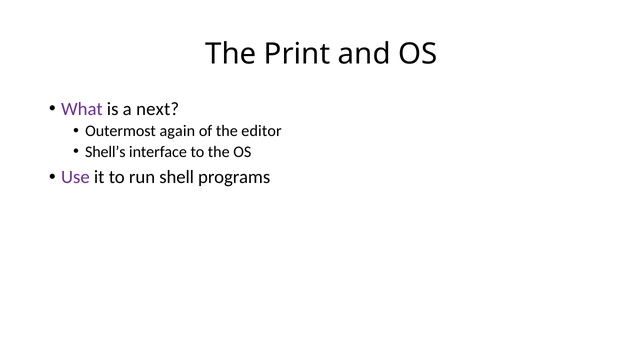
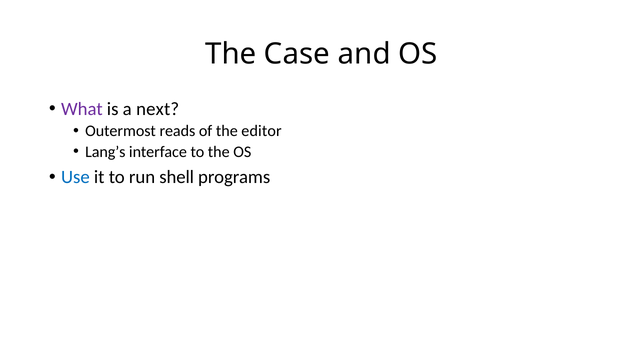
Print: Print -> Case
again: again -> reads
Shell’s: Shell’s -> Lang’s
Use colour: purple -> blue
